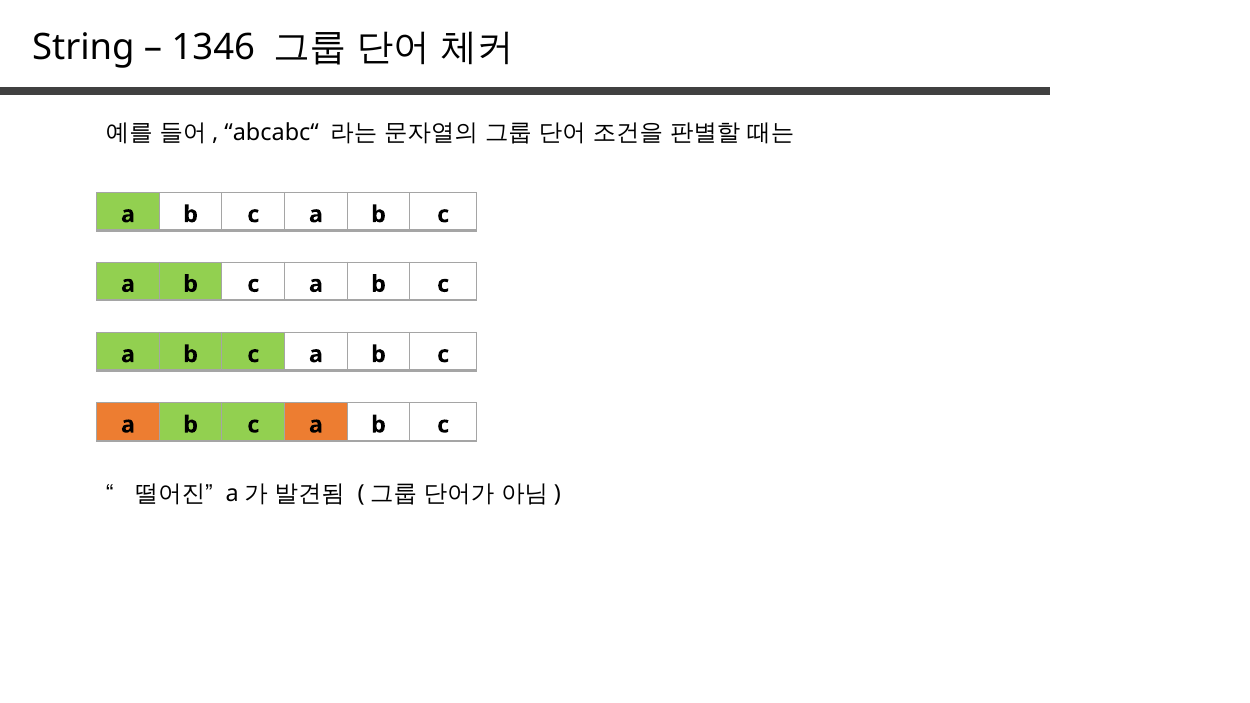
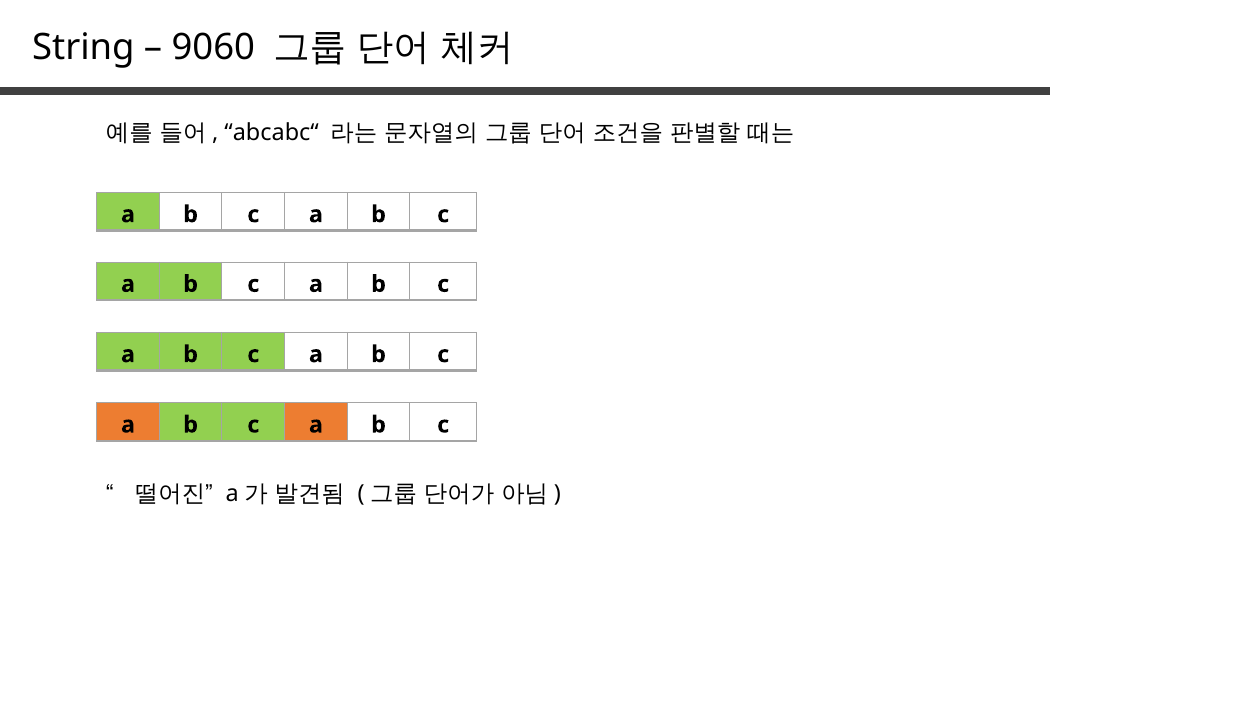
1346: 1346 -> 9060
